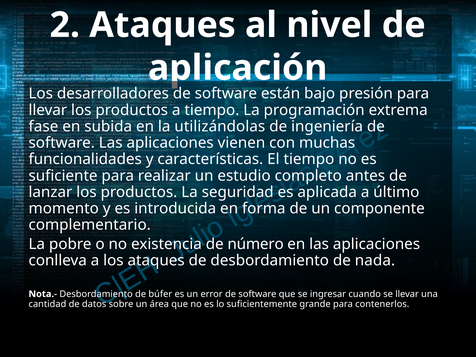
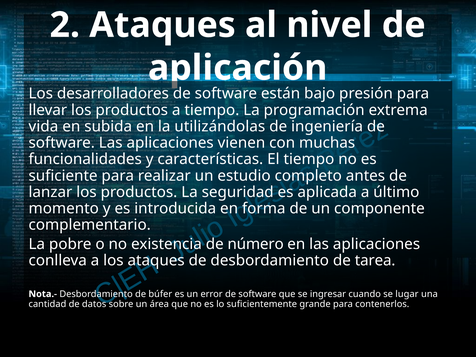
fase: fase -> vida
nada: nada -> tarea
se llevar: llevar -> lugar
